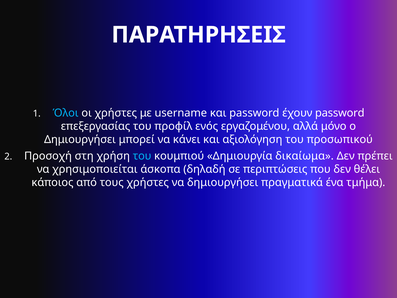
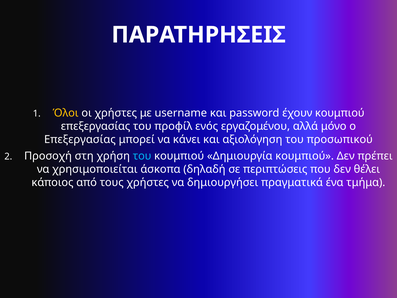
Όλοι colour: light blue -> yellow
έχουν password: password -> κουμπιού
Δημιουργήσει at (80, 139): Δημιουργήσει -> Επεξεργασίας
Δημιουργία δικαίωμα: δικαίωμα -> κουμπιού
